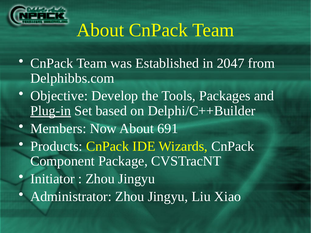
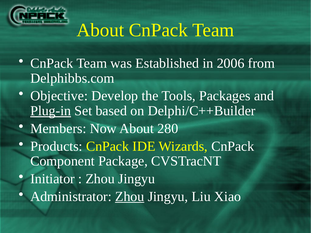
2047: 2047 -> 2006
691: 691 -> 280
Zhou at (130, 197) underline: none -> present
